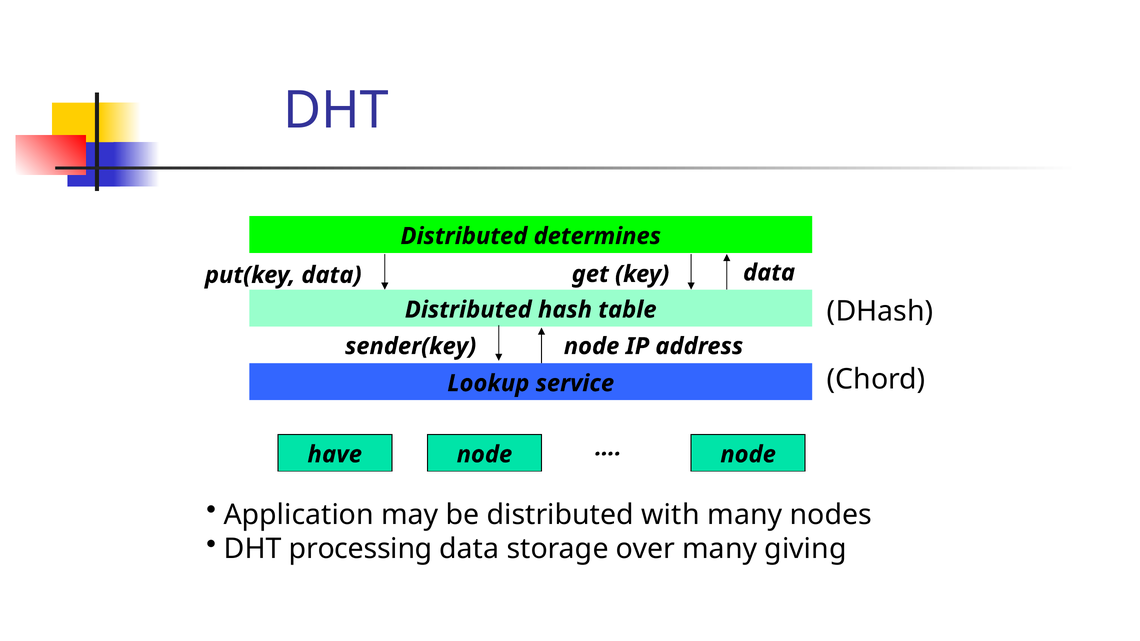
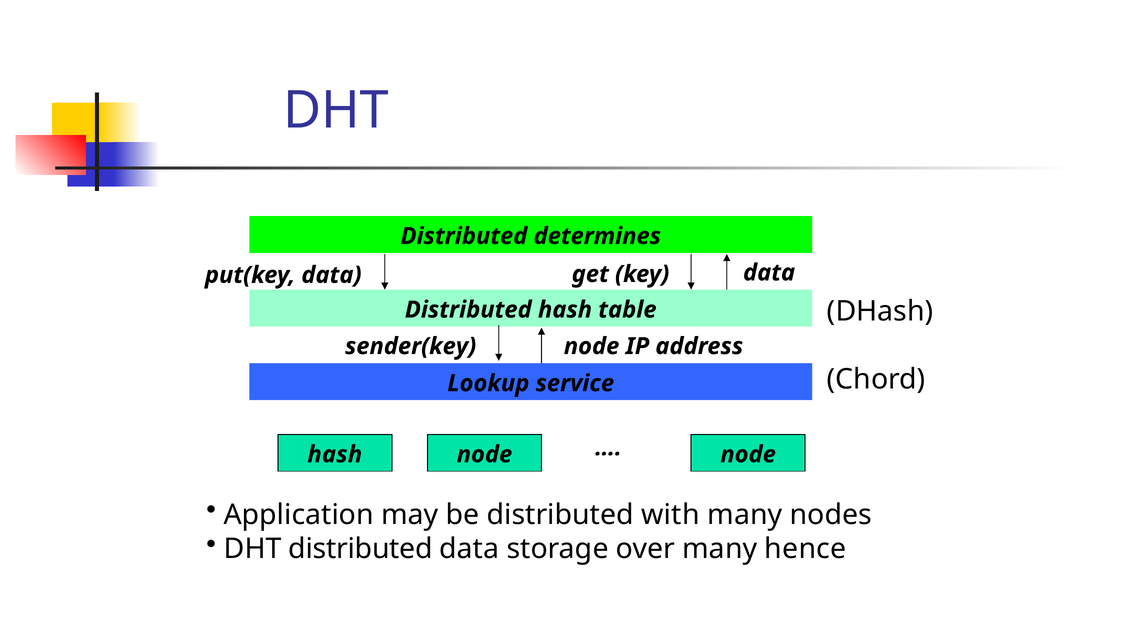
have at (335, 455): have -> hash
processing at (361, 549): processing -> distributed
giving: giving -> hence
